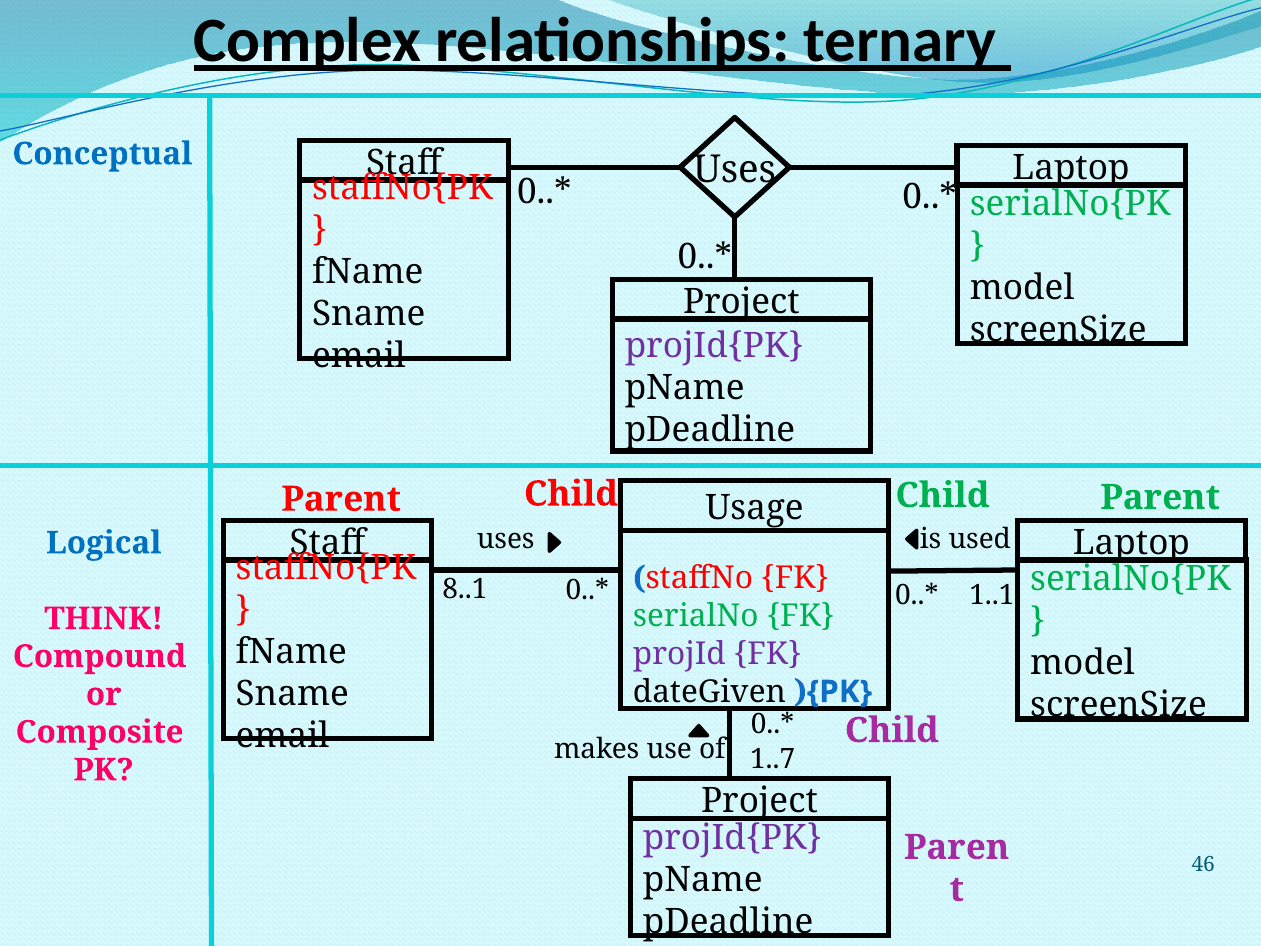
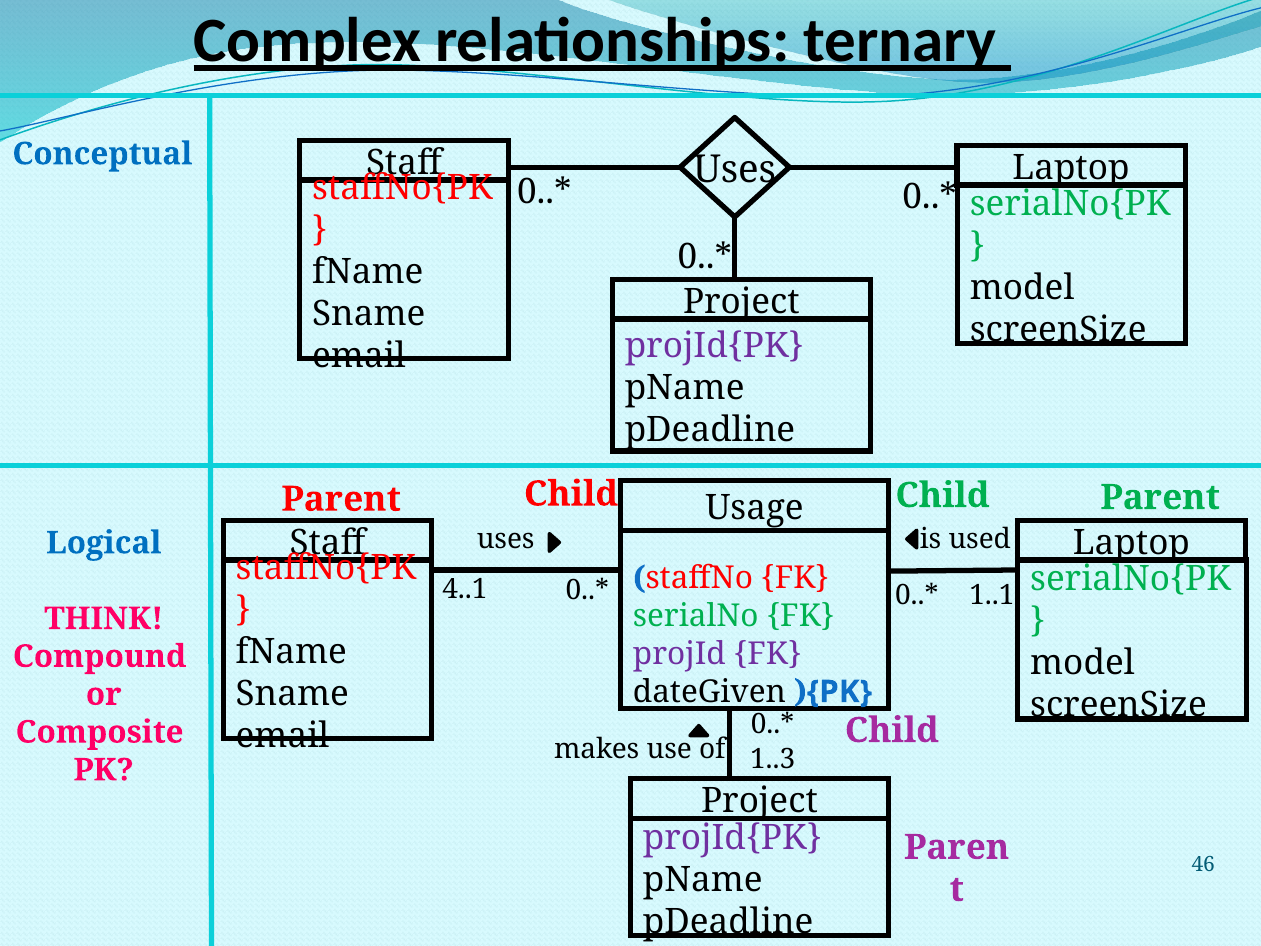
8..1: 8..1 -> 4..1
1..7: 1..7 -> 1..3
